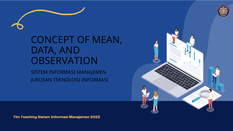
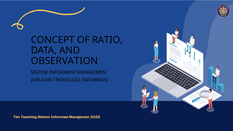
MEAN: MEAN -> RATIO
